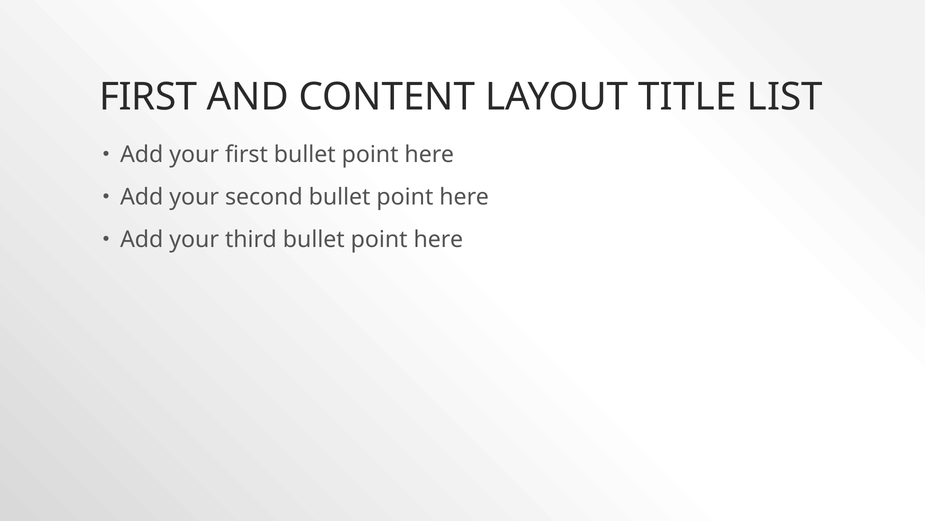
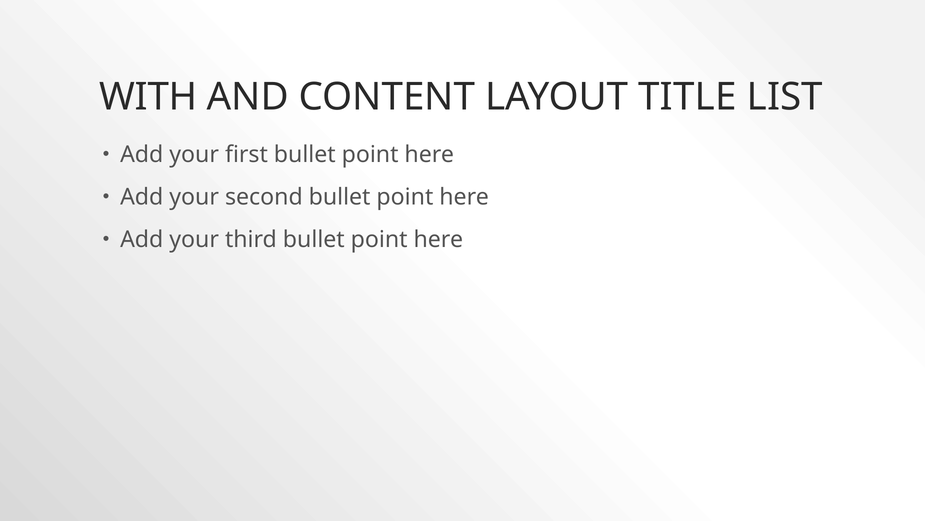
FIRST at (148, 97): FIRST -> WITH
